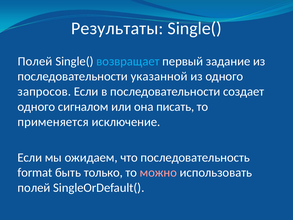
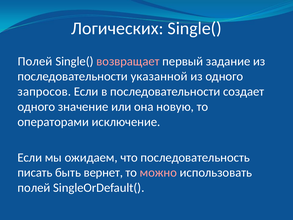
Результаты: Результаты -> Логических
возвращает colour: light blue -> pink
сигналом: сигналом -> значение
писать: писать -> новую
применяется: применяется -> операторами
format: format -> писать
только: только -> вернет
